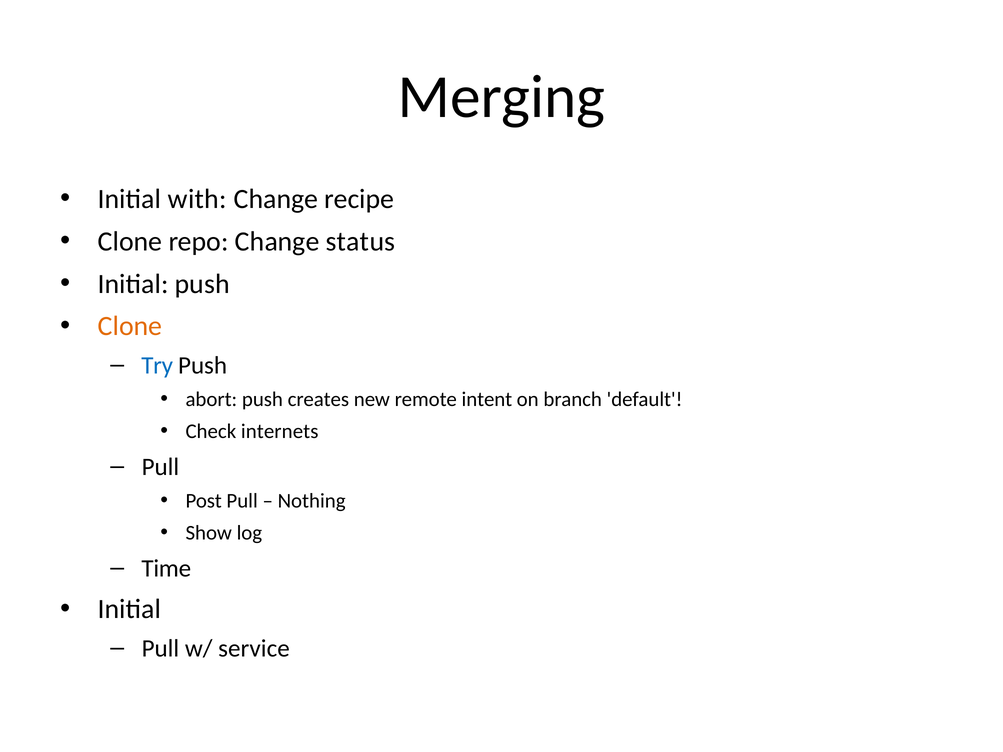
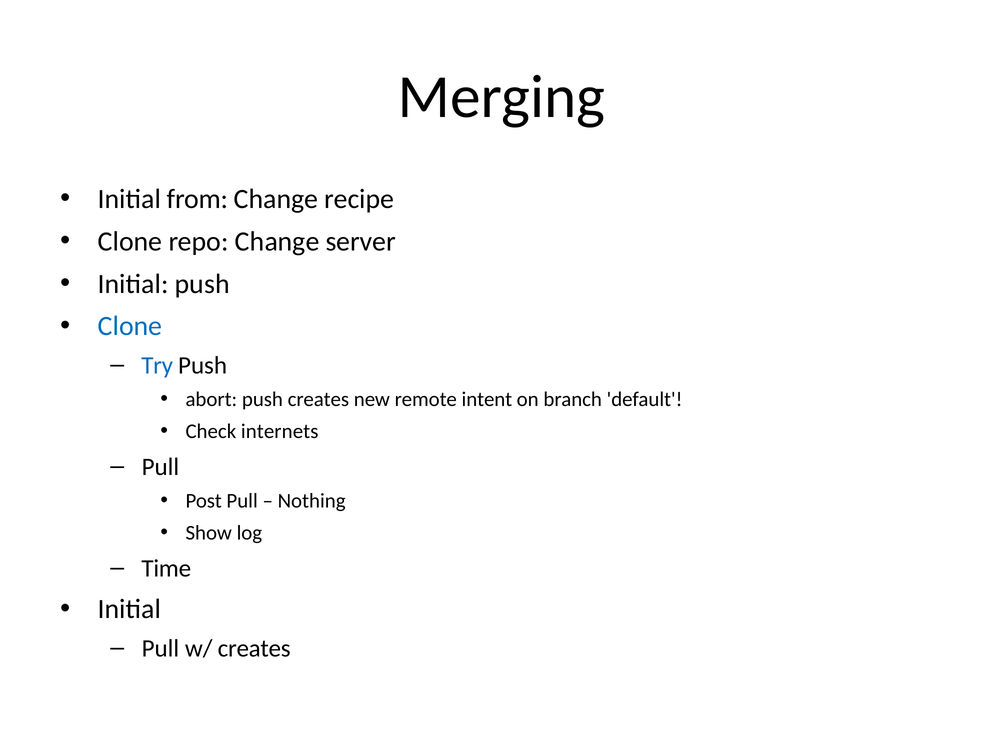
with: with -> from
status: status -> server
Clone at (130, 326) colour: orange -> blue
w/ service: service -> creates
